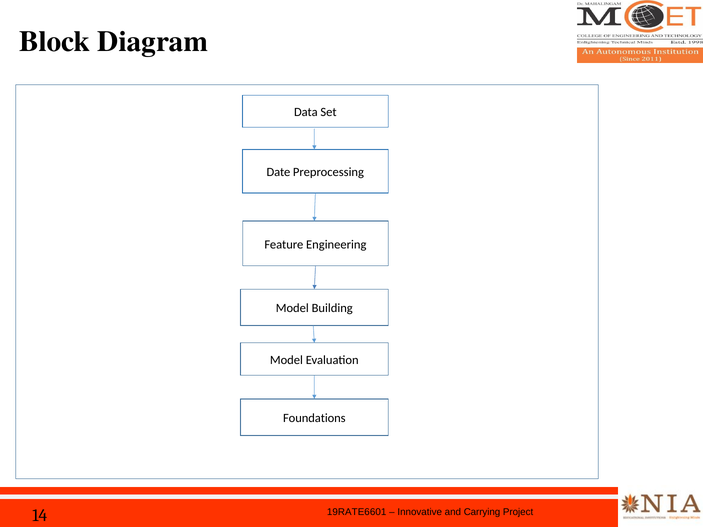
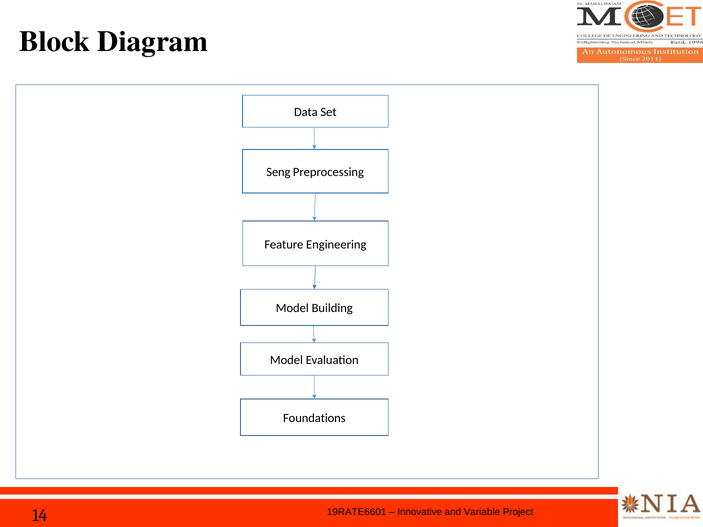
Date: Date -> Seng
Carrying: Carrying -> Variable
